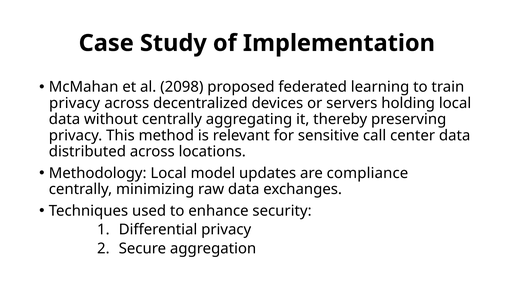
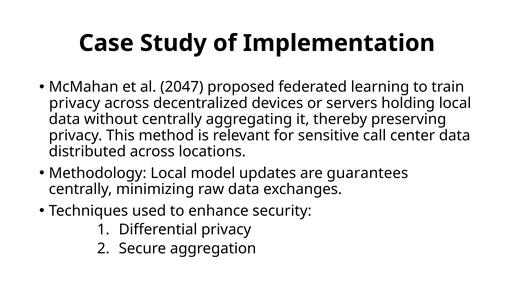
2098: 2098 -> 2047
compliance: compliance -> guarantees
